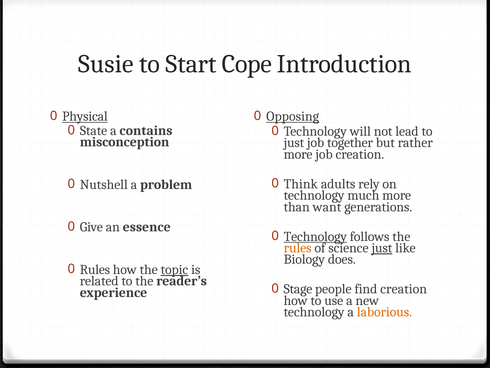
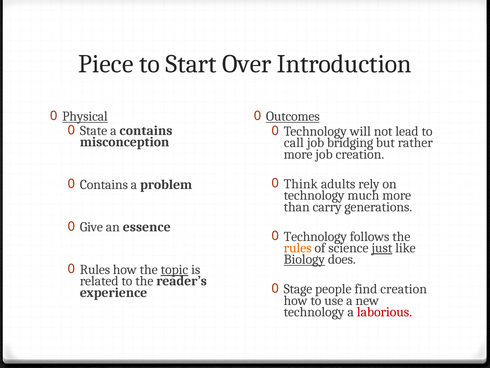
Susie: Susie -> Piece
Cope: Cope -> Over
Opposing: Opposing -> Outcomes
just at (294, 143): just -> call
together: together -> bridging
Nutshell at (104, 184): Nutshell -> Contains
want: want -> carry
Technology at (315, 236) underline: present -> none
Biology underline: none -> present
laborious colour: orange -> red
